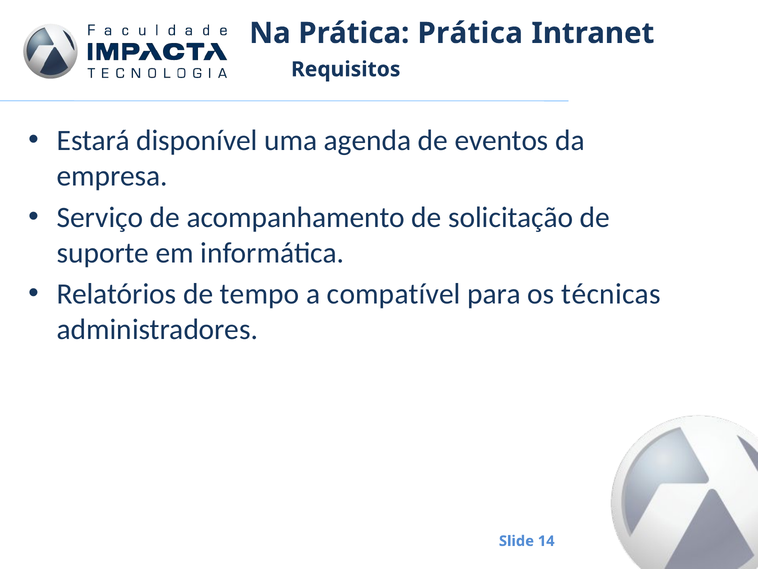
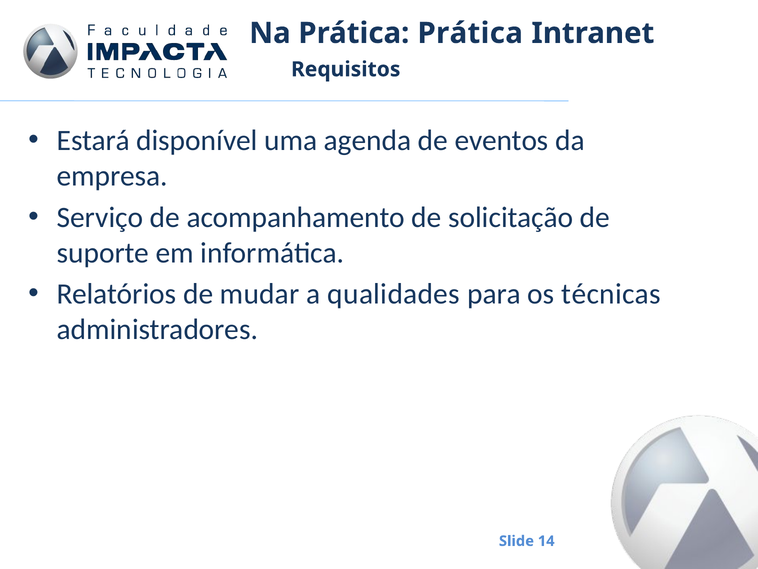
tempo: tempo -> mudar
compatível: compatível -> qualidades
